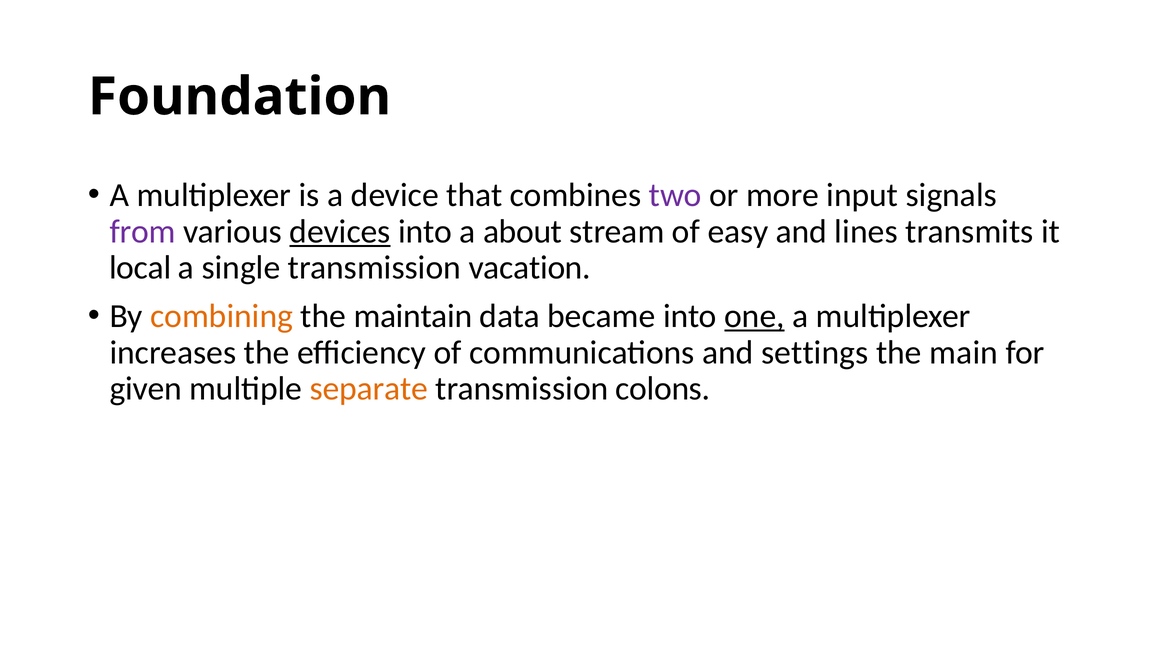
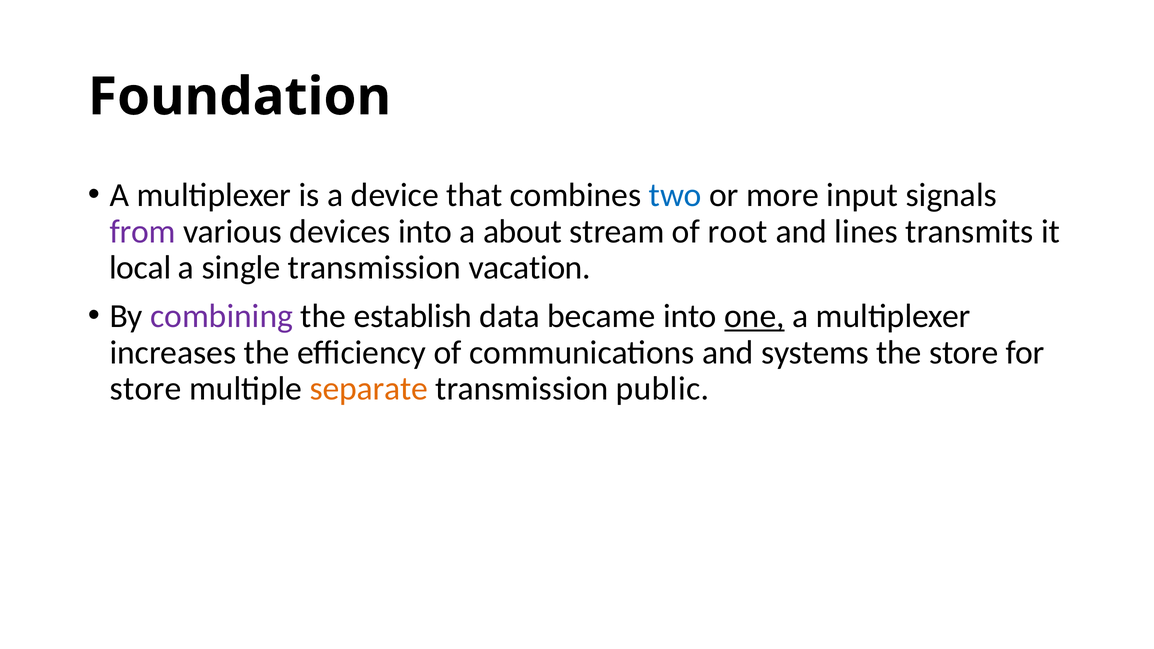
two colour: purple -> blue
devices underline: present -> none
easy: easy -> root
combining colour: orange -> purple
maintain: maintain -> establish
settings: settings -> systems
the main: main -> store
given at (146, 389): given -> store
colons: colons -> public
